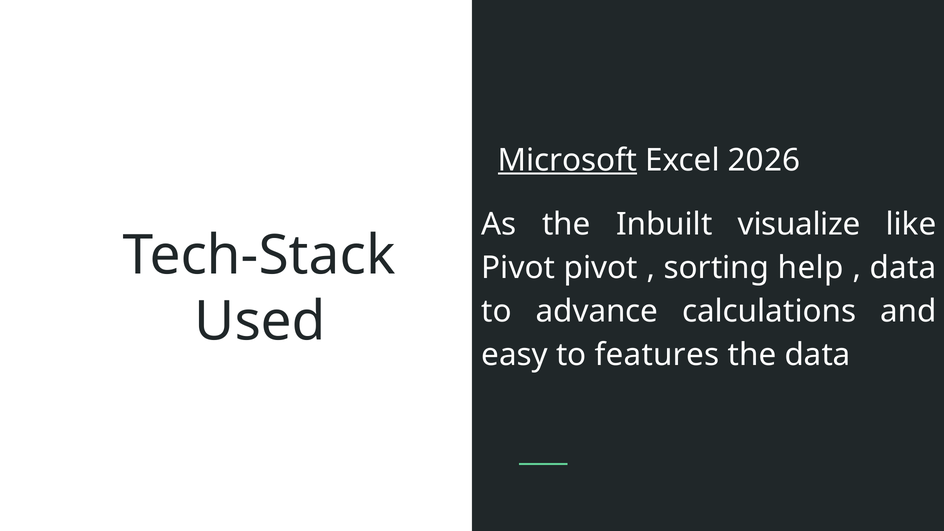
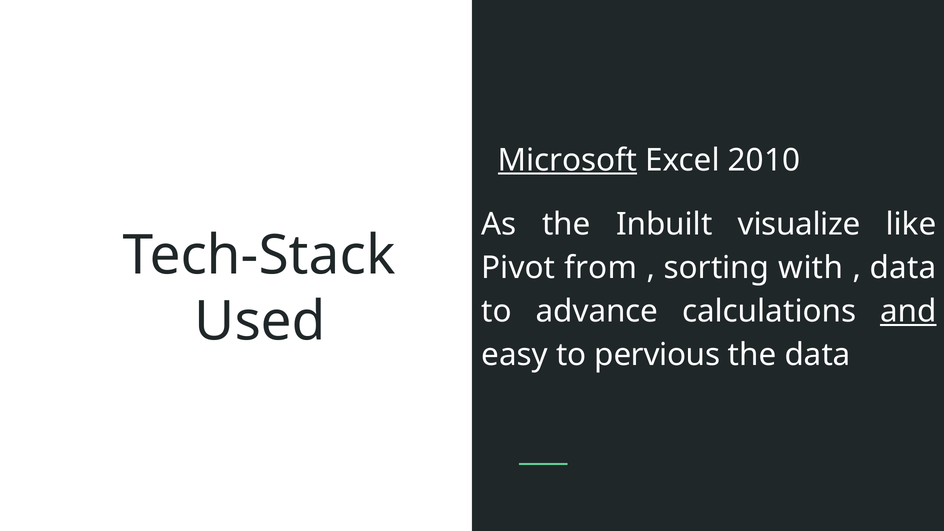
2026: 2026 -> 2010
Pivot pivot: pivot -> from
help: help -> with
and underline: none -> present
features: features -> pervious
